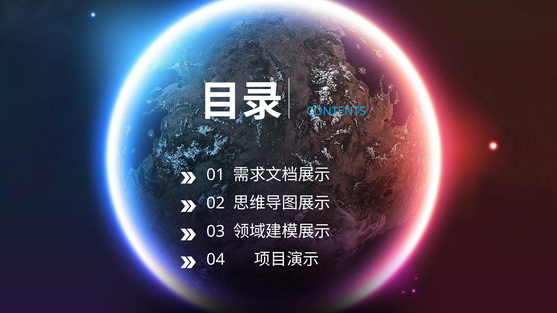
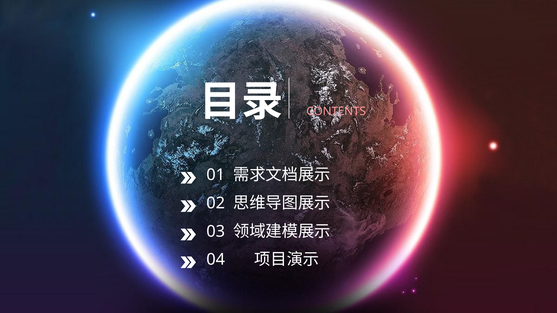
CONTENTS colour: light blue -> pink
